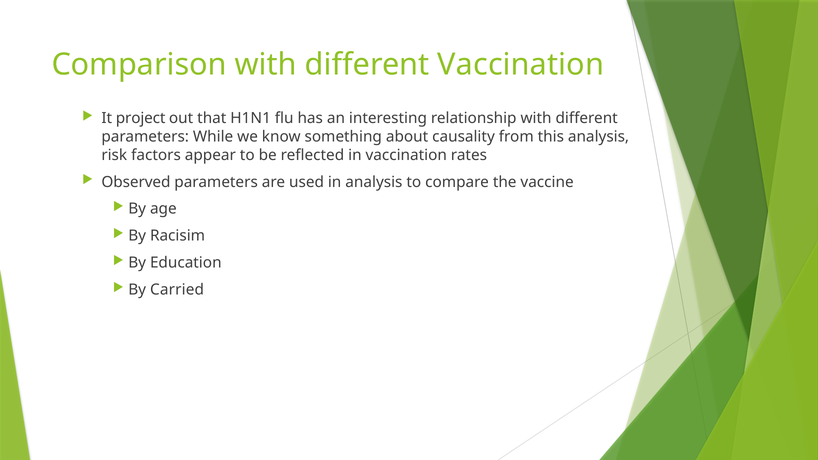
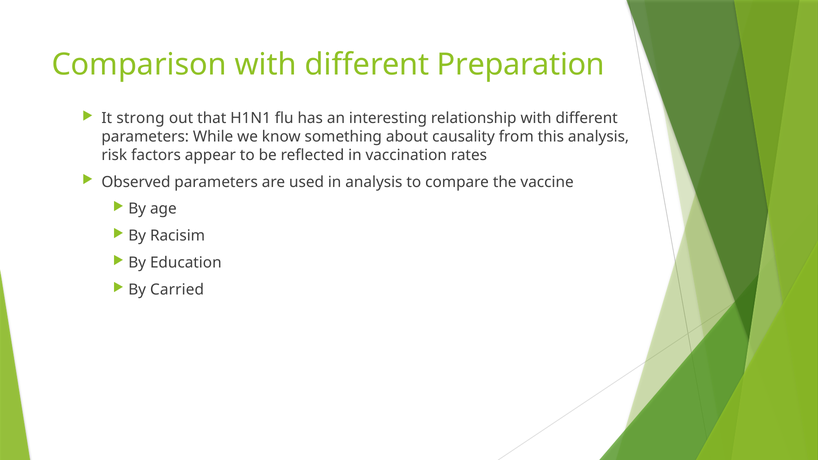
different Vaccination: Vaccination -> Preparation
project: project -> strong
